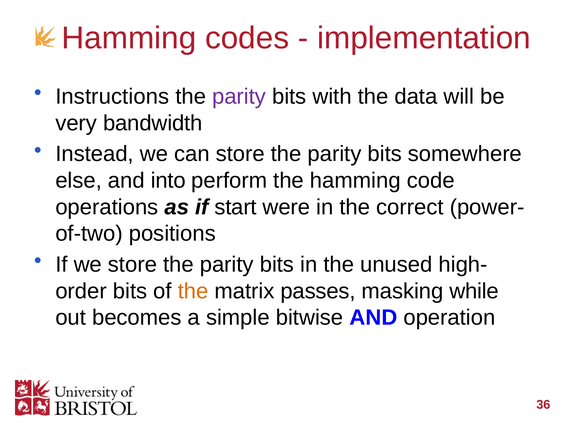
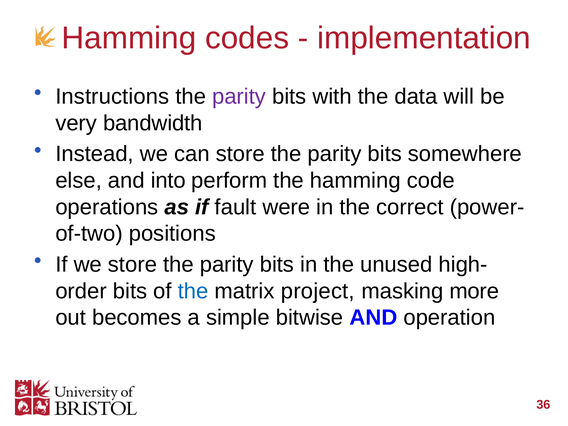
start: start -> fault
the at (193, 291) colour: orange -> blue
passes: passes -> project
while: while -> more
